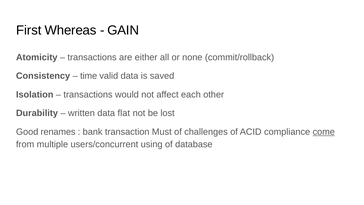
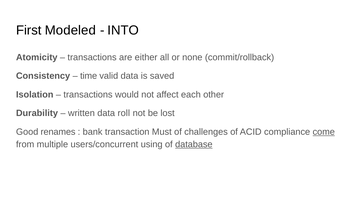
Whereas: Whereas -> Modeled
GAIN: GAIN -> INTO
flat: flat -> roll
database underline: none -> present
